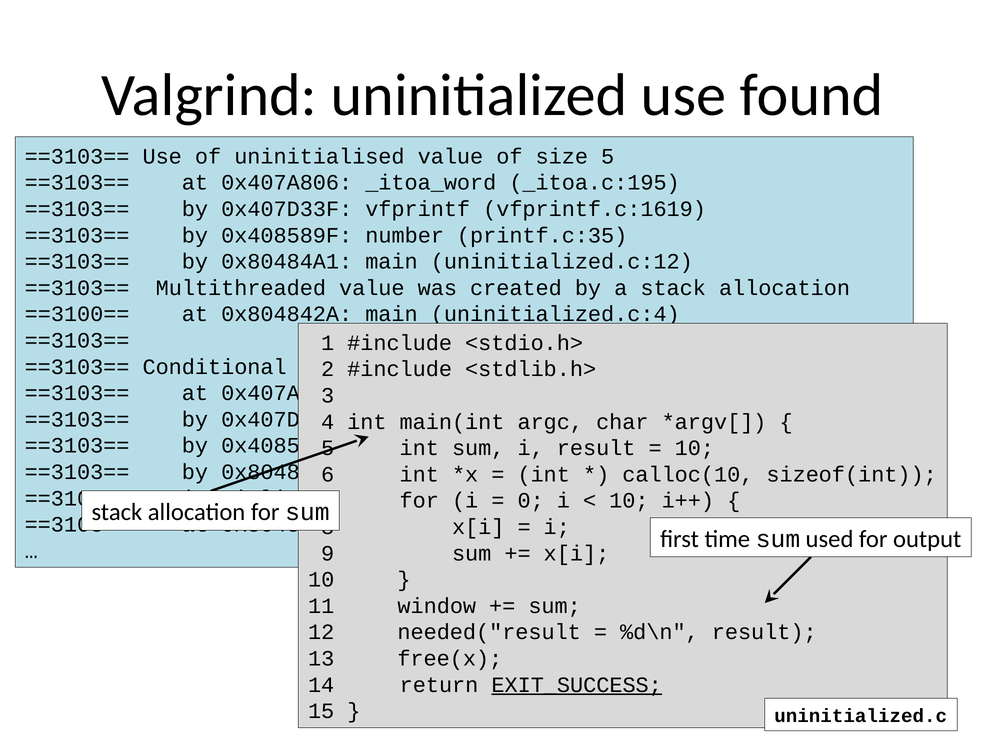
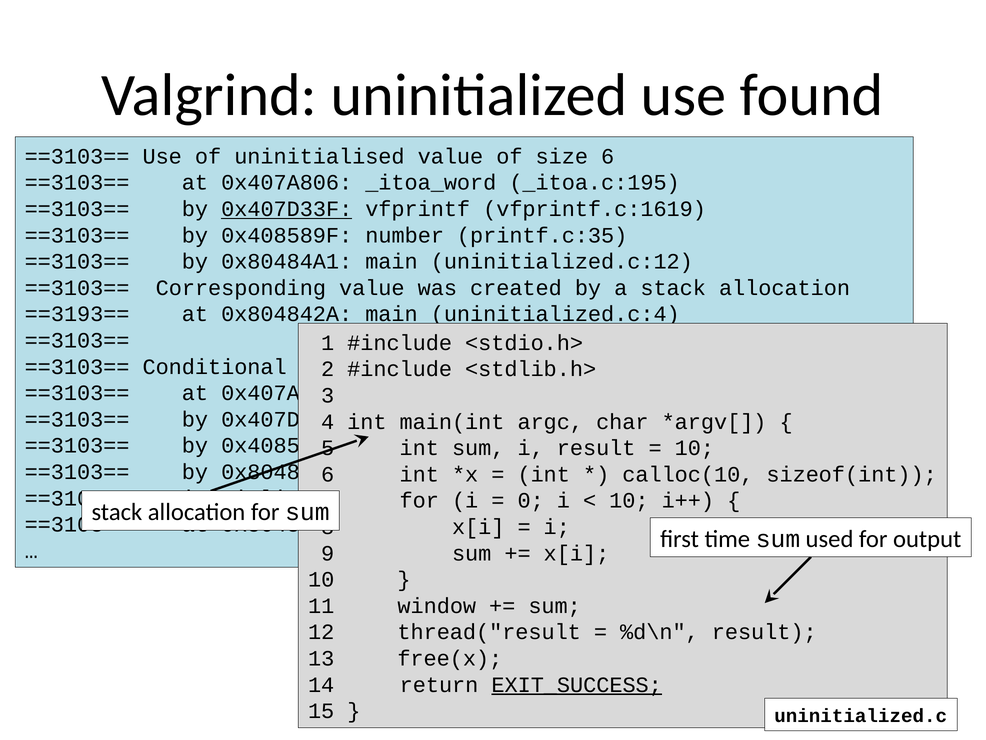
size 5: 5 -> 6
0x407D33F at (287, 209) underline: none -> present
Multithreaded: Multithreaded -> Corresponding
==3100==: ==3100== -> ==3193==
needed("result: needed("result -> thread("result
